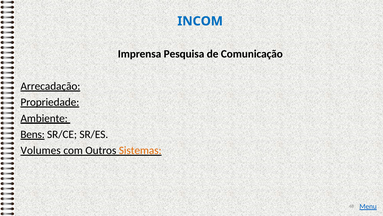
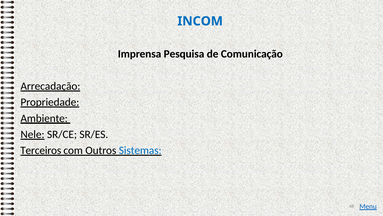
Bens: Bens -> Nele
Volumes: Volumes -> Terceiros
Sistemas colour: orange -> blue
